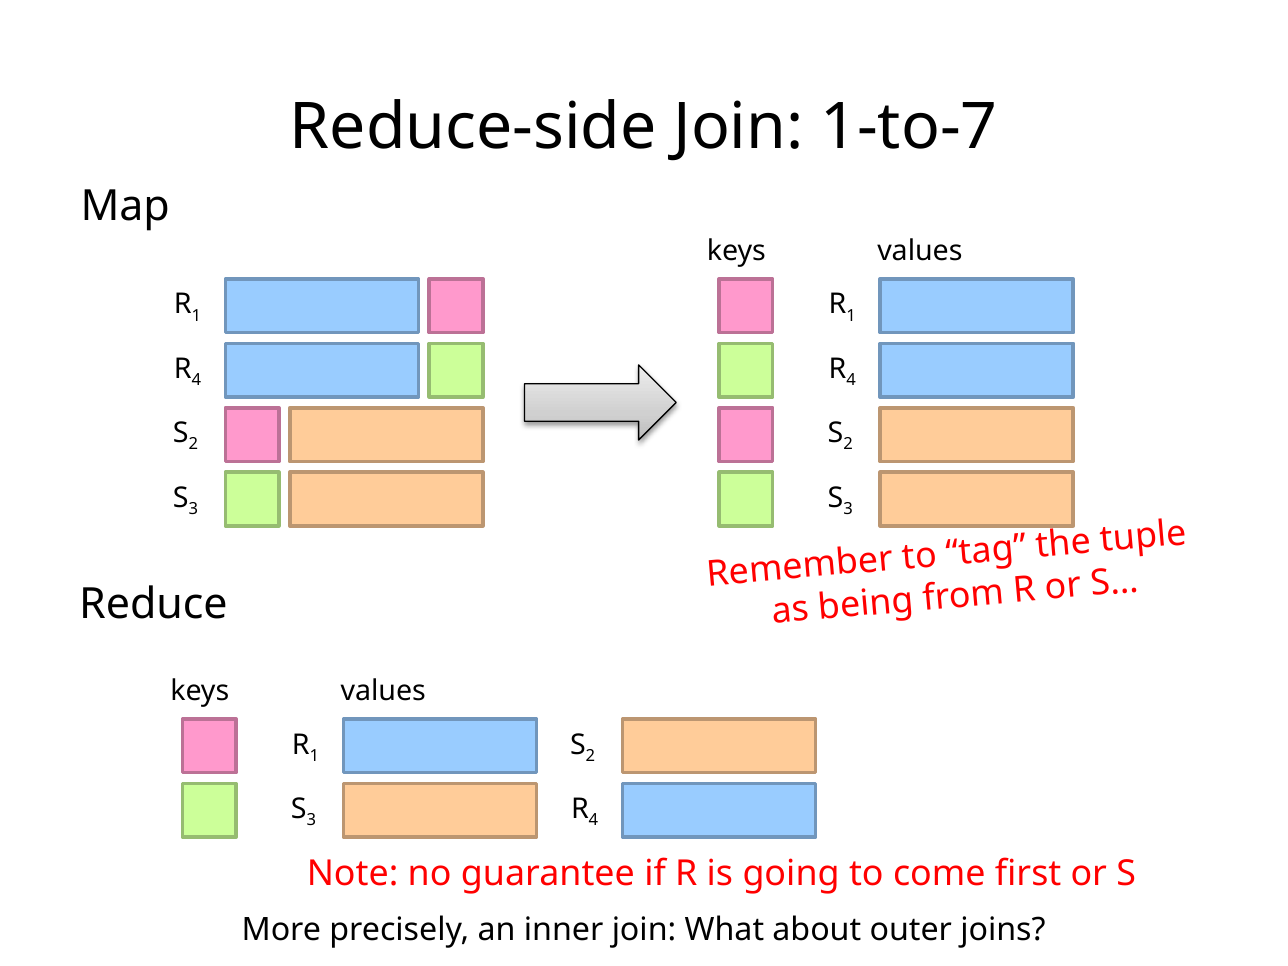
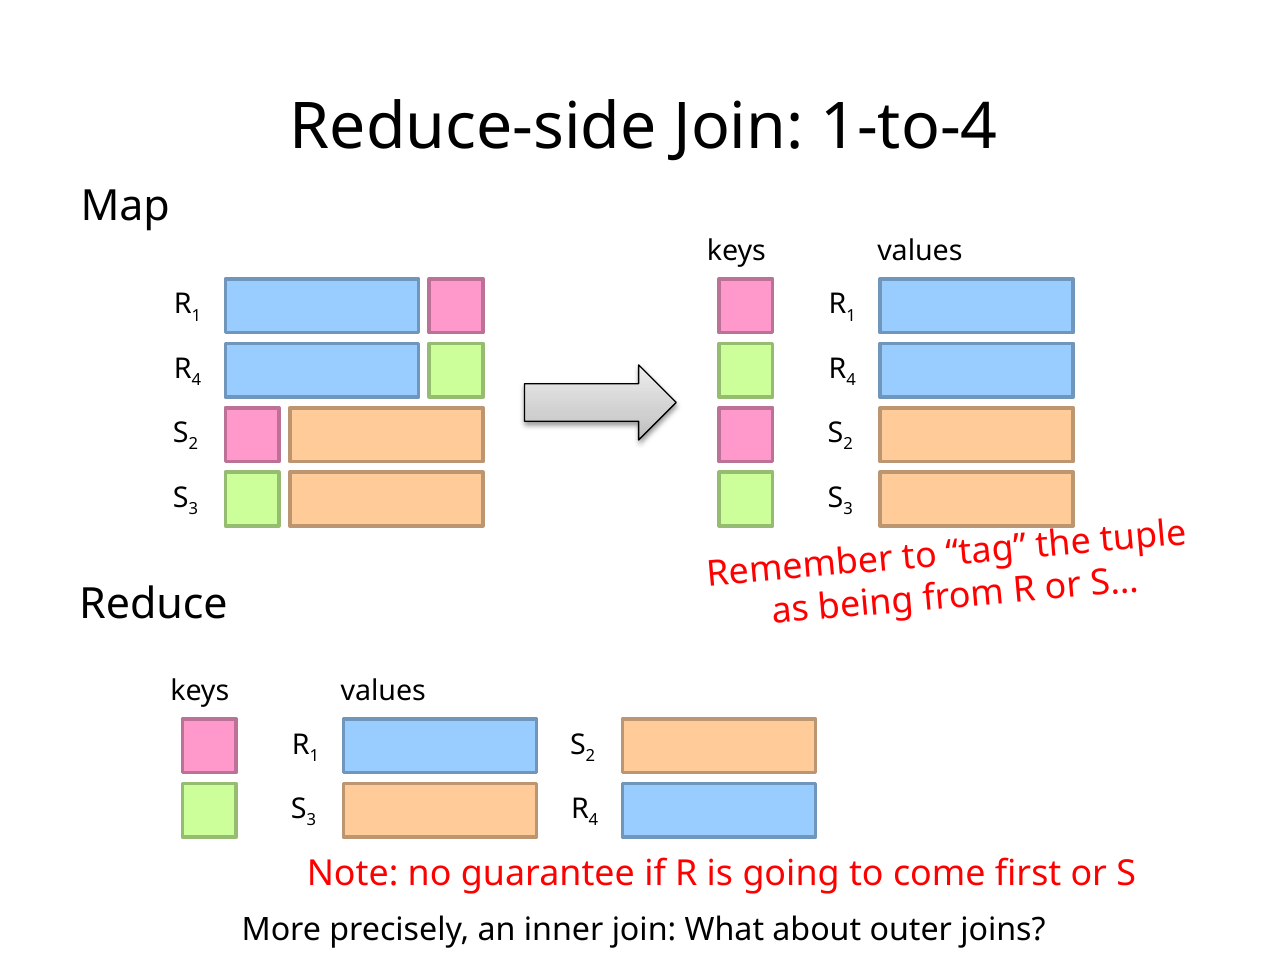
1-to-7: 1-to-7 -> 1-to-4
